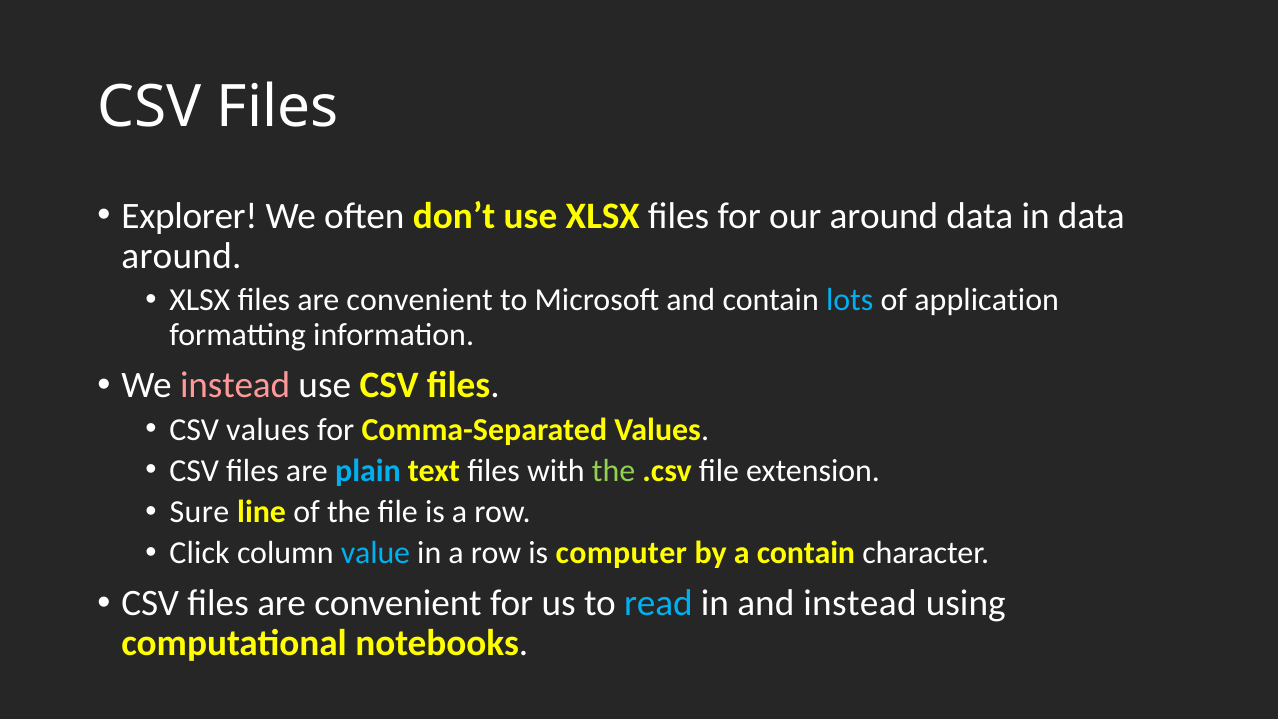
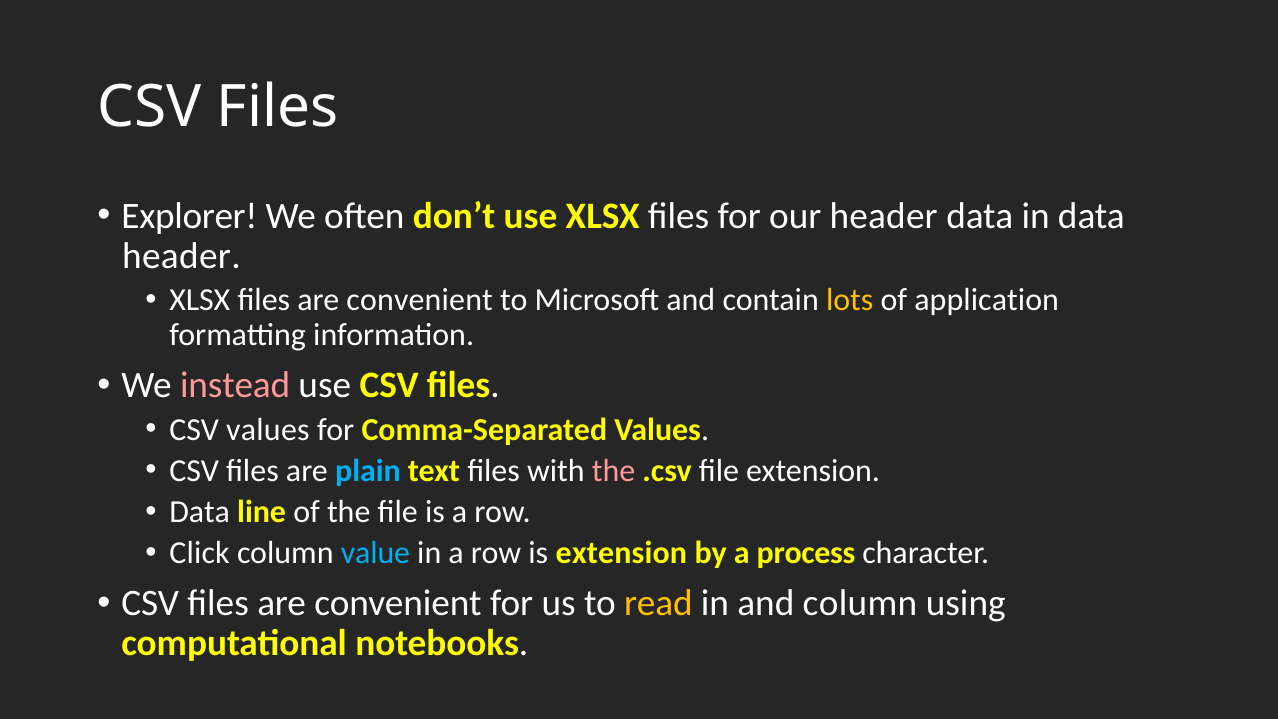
our around: around -> header
around at (181, 256): around -> header
lots colour: light blue -> yellow
the at (614, 471) colour: light green -> pink
Sure at (199, 512): Sure -> Data
is computer: computer -> extension
a contain: contain -> process
read colour: light blue -> yellow
and instead: instead -> column
